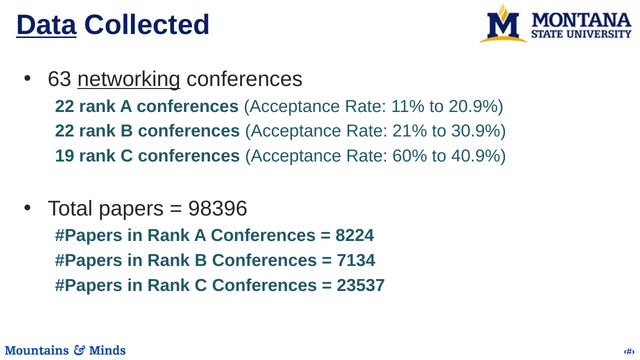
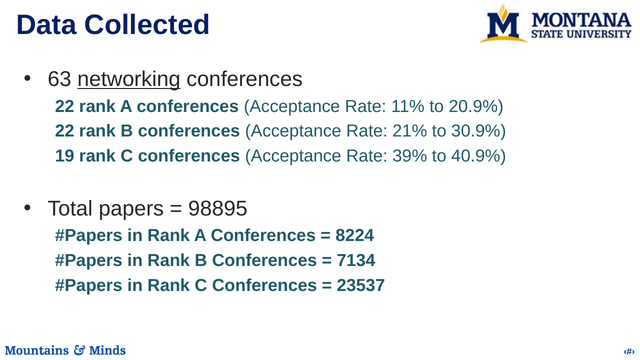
Data underline: present -> none
60%: 60% -> 39%
98396: 98396 -> 98895
